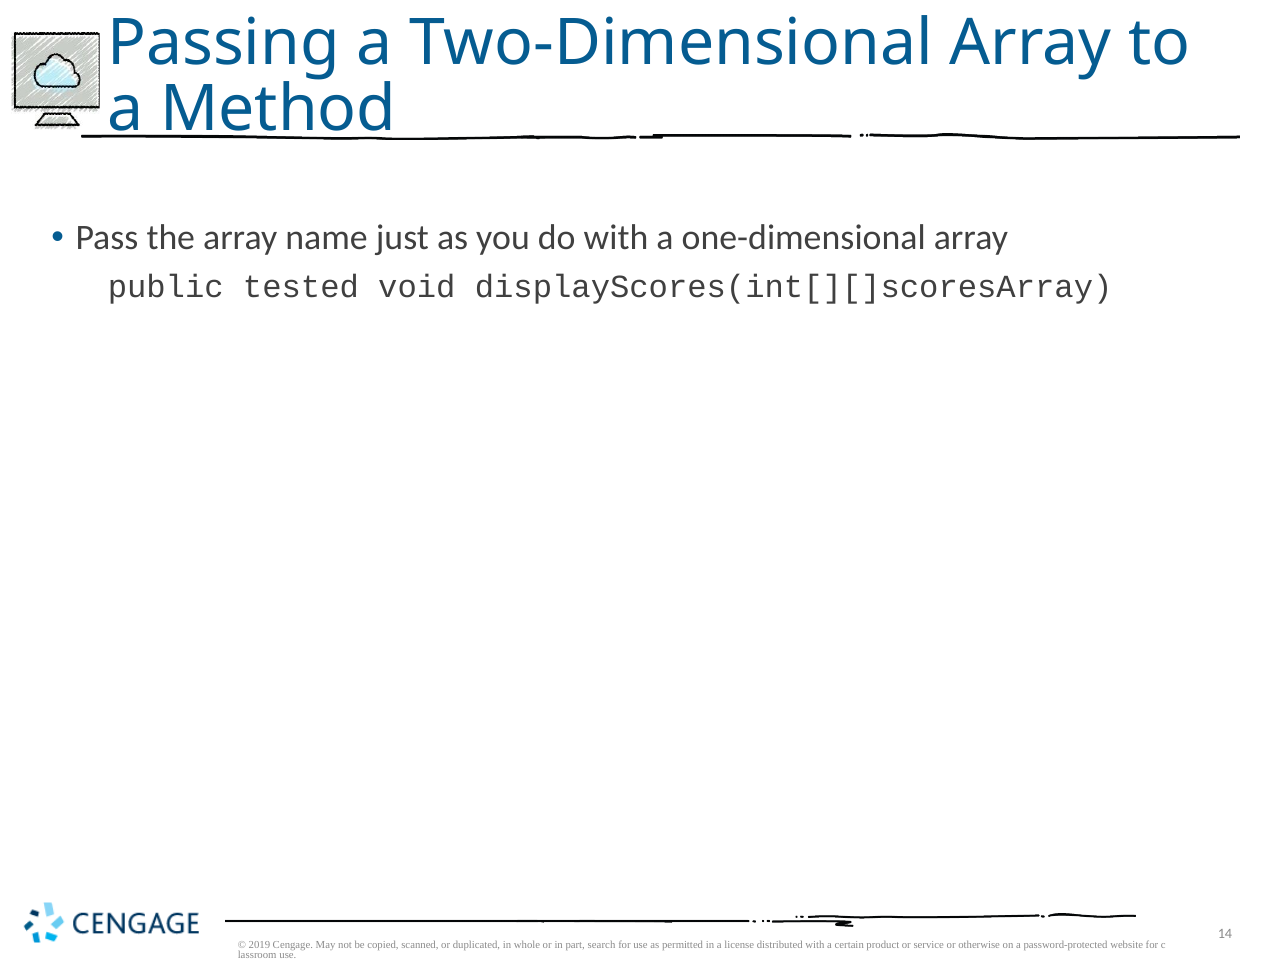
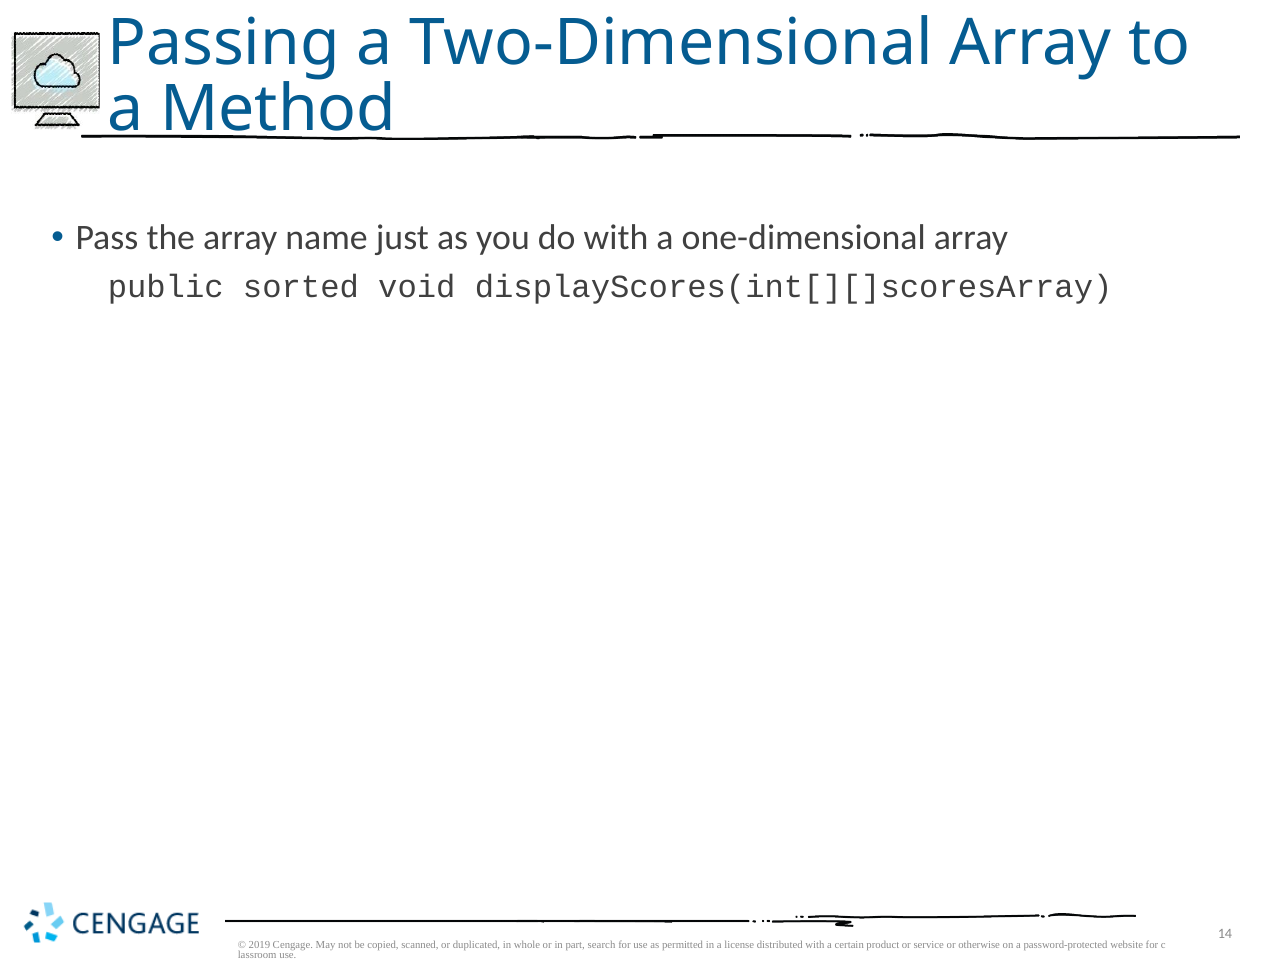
tested: tested -> sorted
